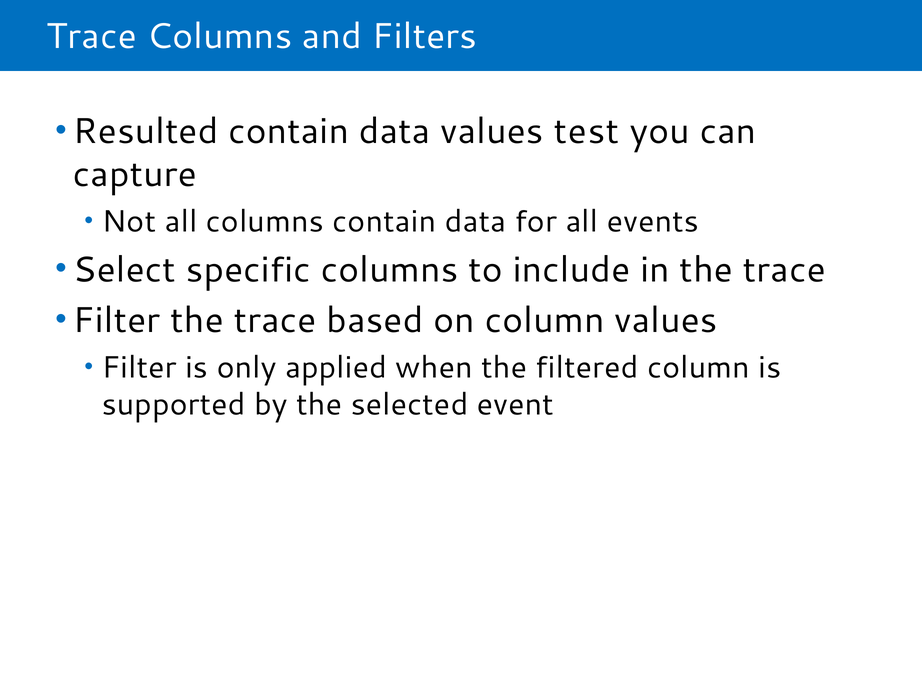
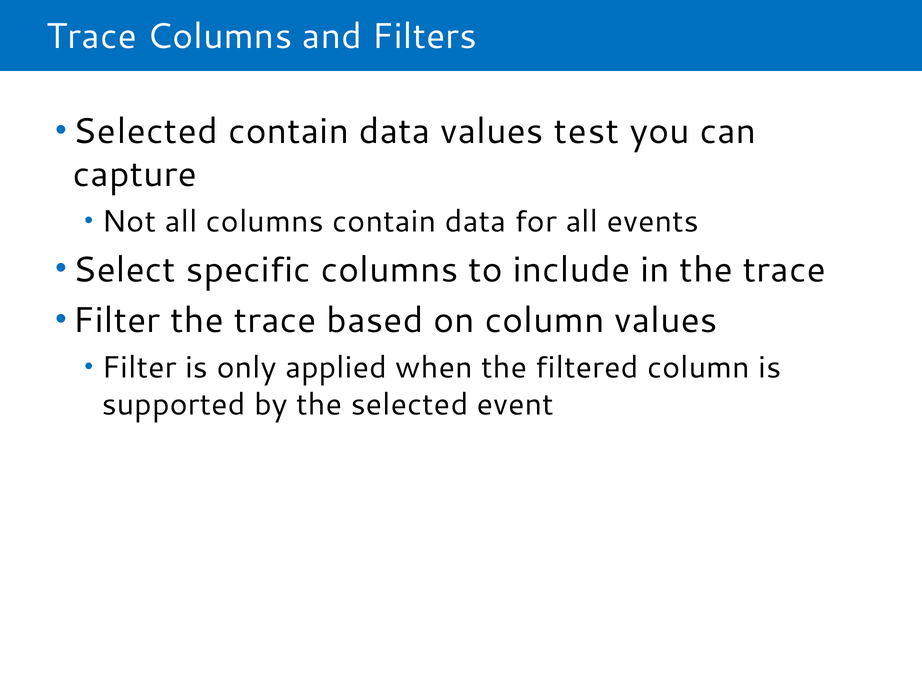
Resulted at (146, 132): Resulted -> Selected
